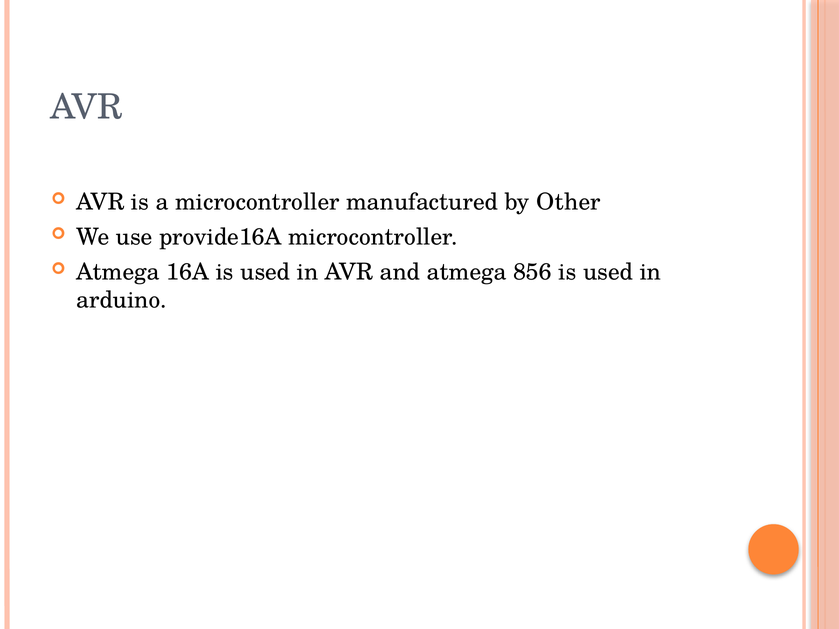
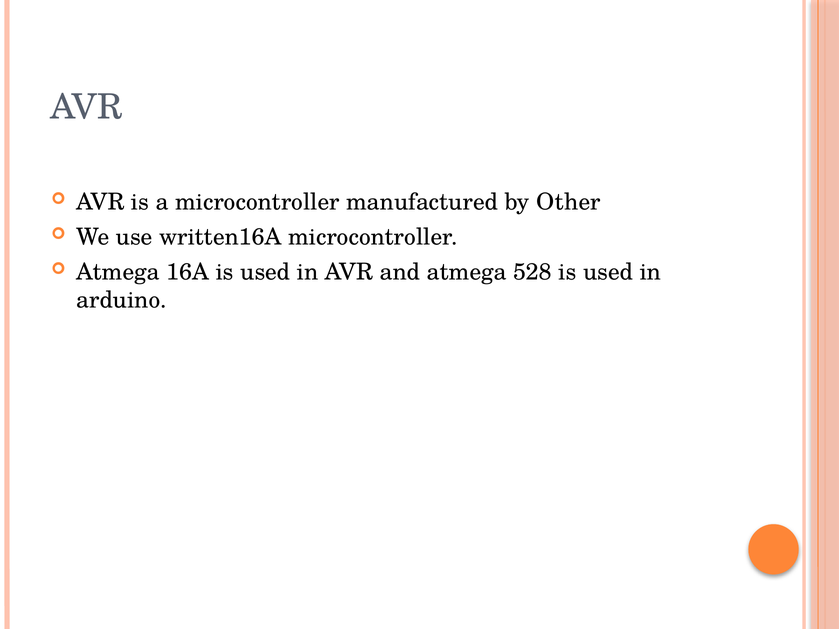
provide16A: provide16A -> written16A
856: 856 -> 528
